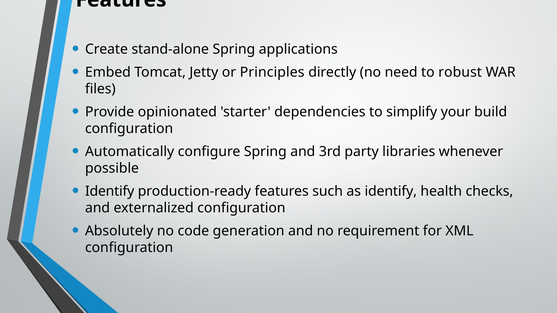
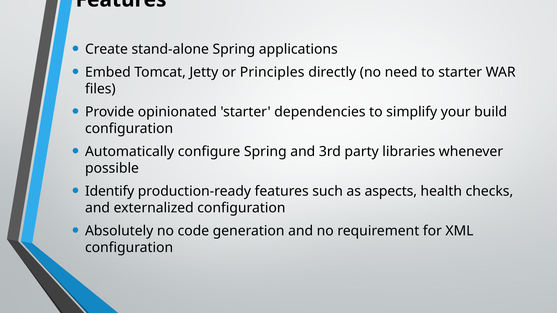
to robust: robust -> starter
as identify: identify -> aspects
